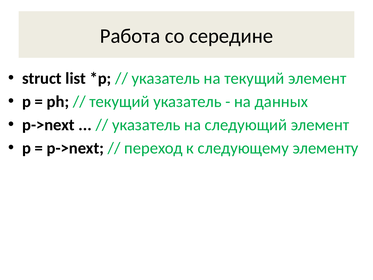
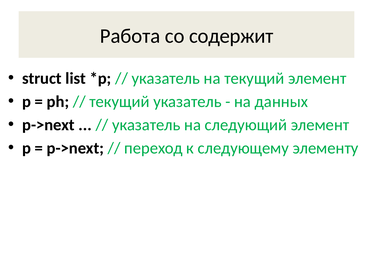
середине: середине -> содержит
